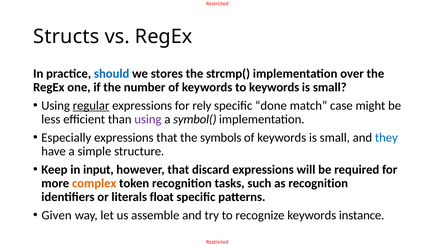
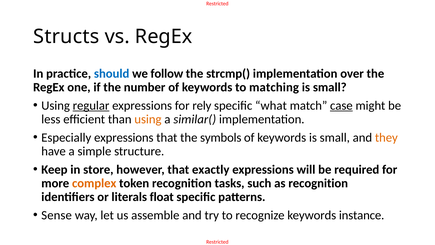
stores: stores -> follow
to keywords: keywords -> matching
done: done -> what
case underline: none -> present
using at (148, 119) colour: purple -> orange
symbol(: symbol( -> similar(
they colour: blue -> orange
input: input -> store
discard: discard -> exactly
Given: Given -> Sense
